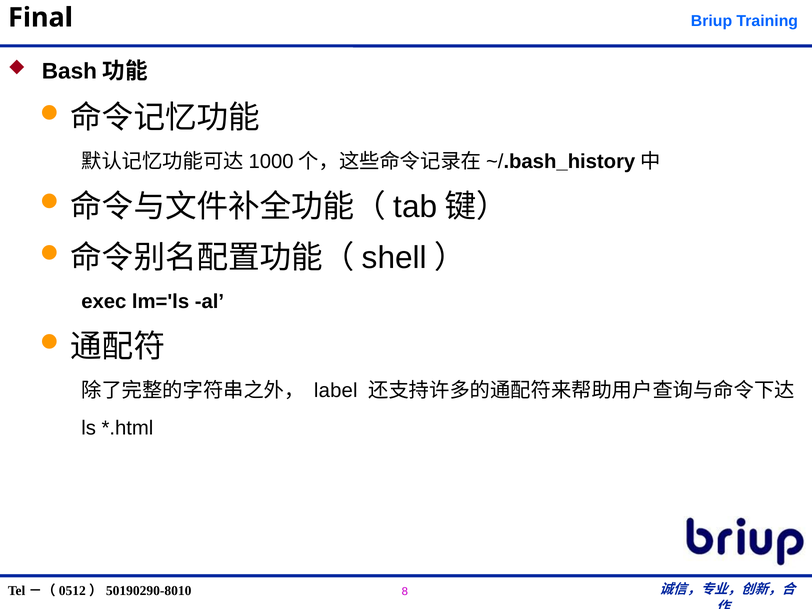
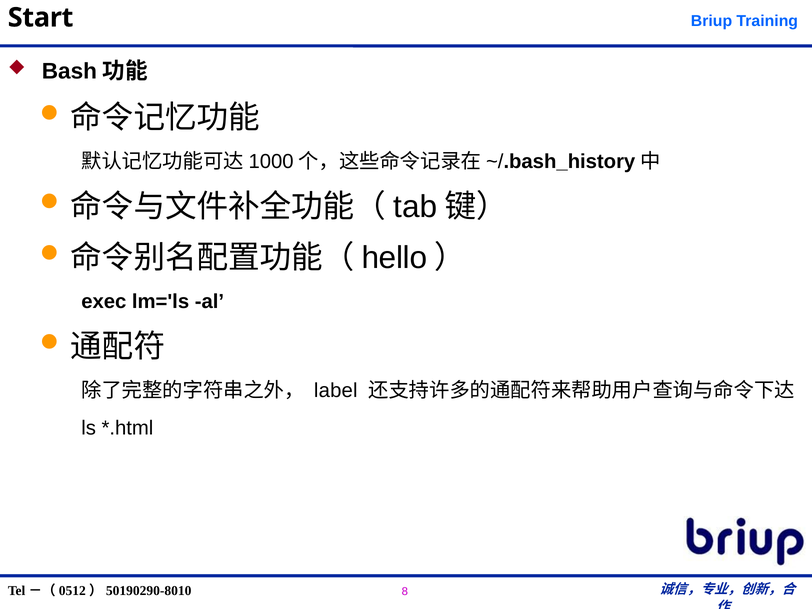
Final: Final -> Start
shell: shell -> hello
